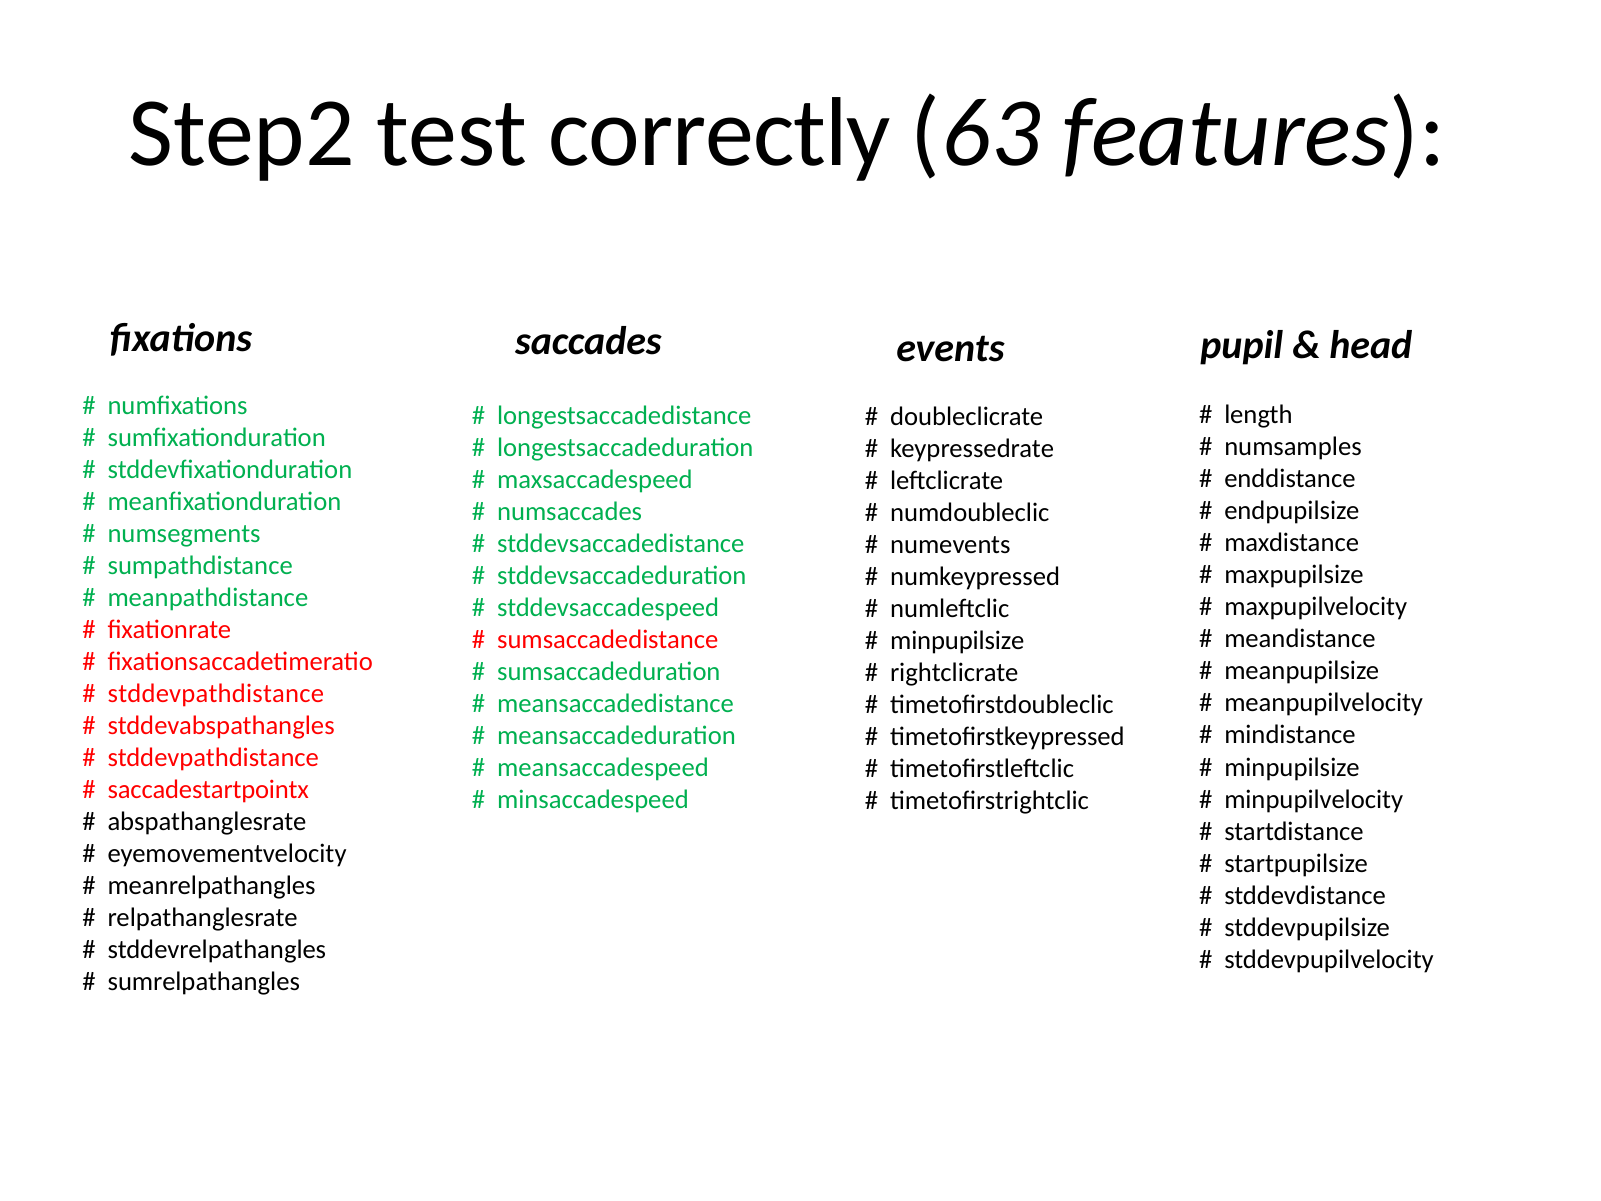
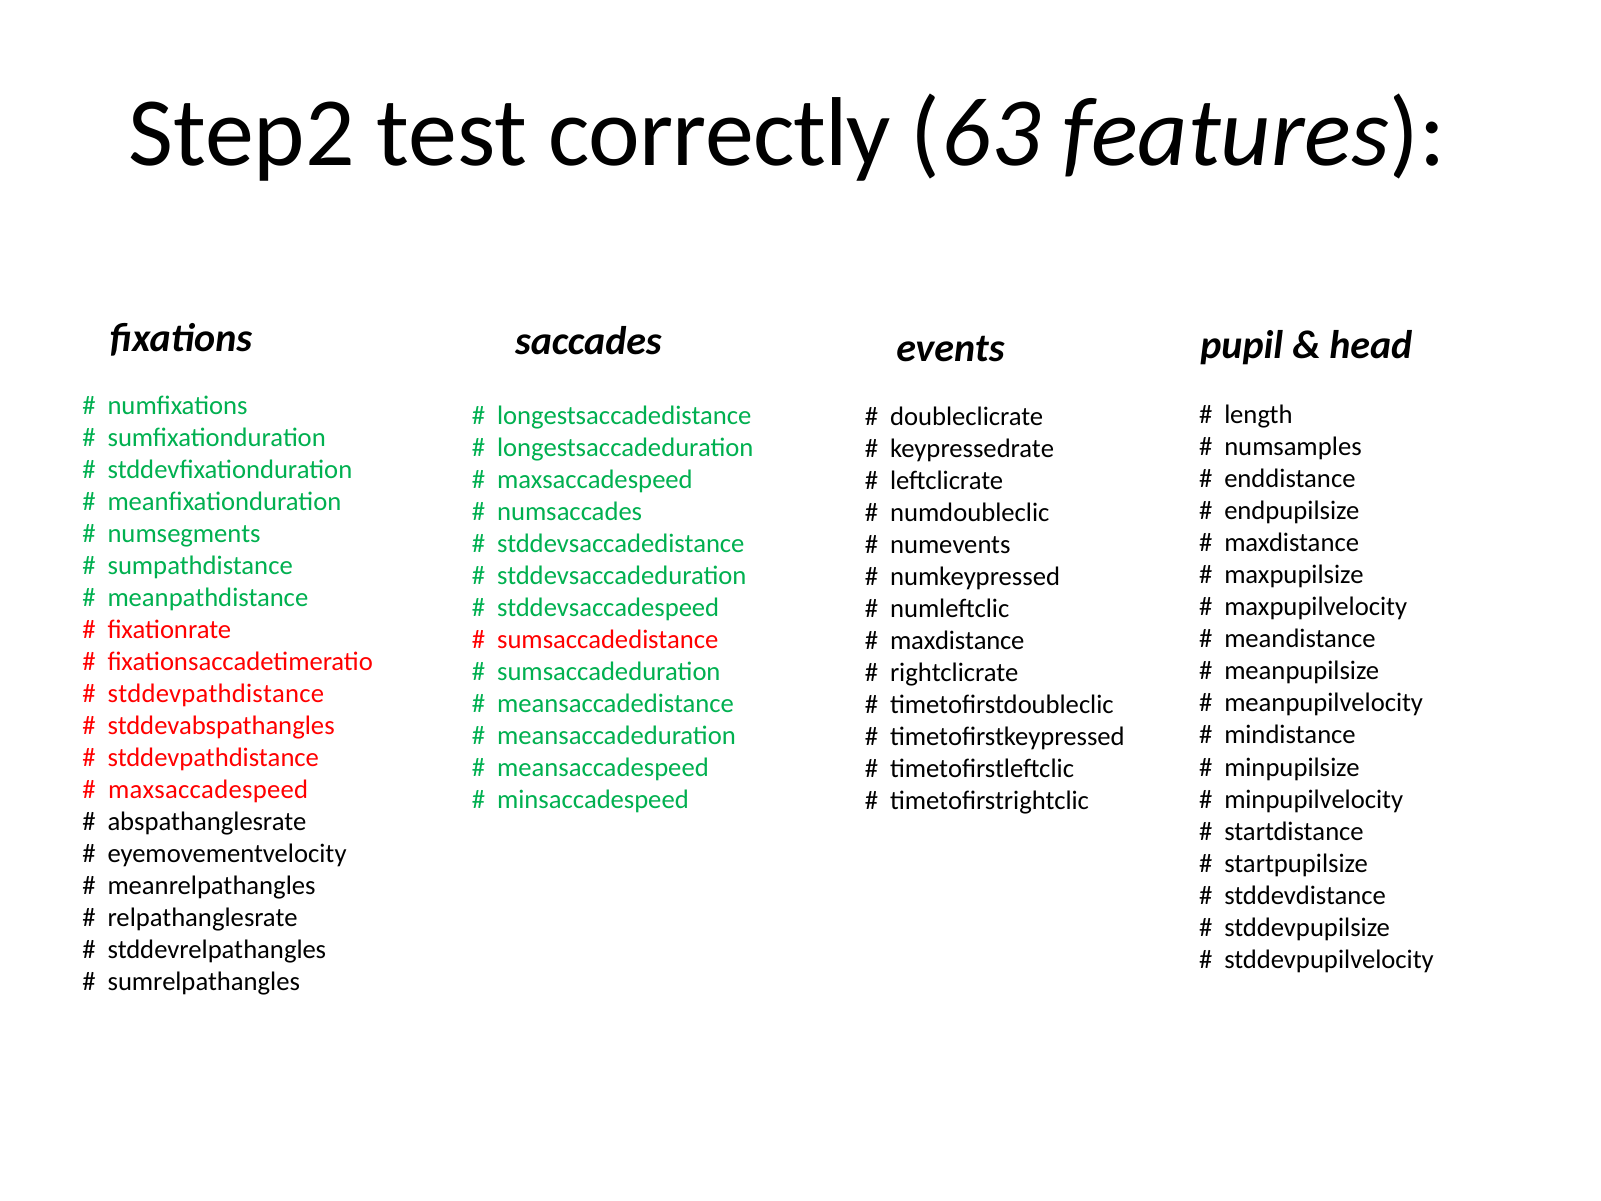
minpupilsize at (957, 640): minpupilsize -> maxdistance
saccadestartpointx at (208, 790): saccadestartpointx -> maxsaccadespeed
